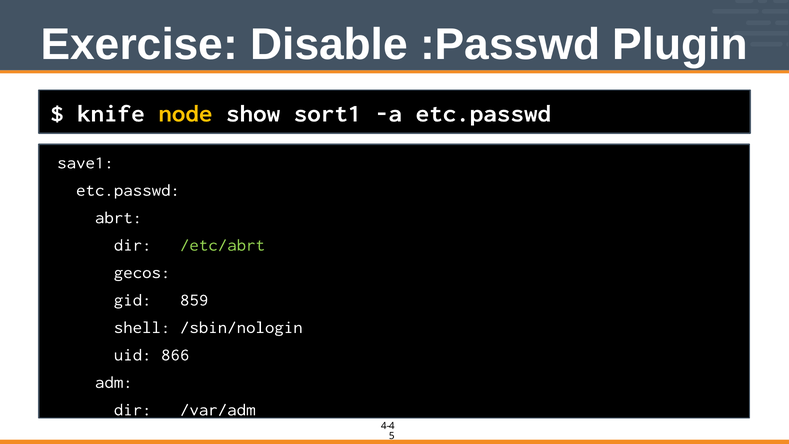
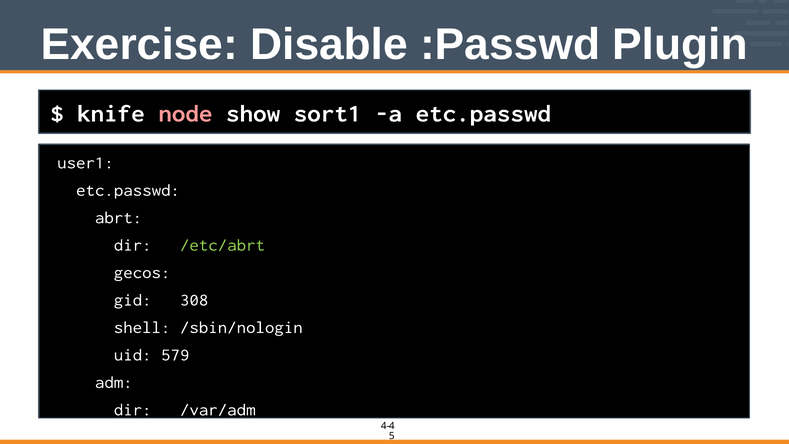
node colour: yellow -> pink
save1: save1 -> user1
859: 859 -> 308
866: 866 -> 579
